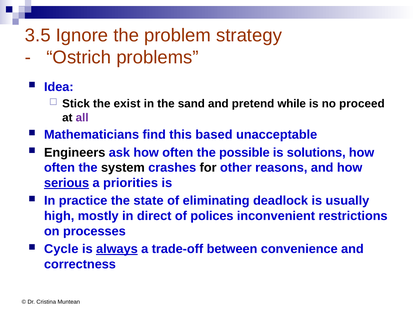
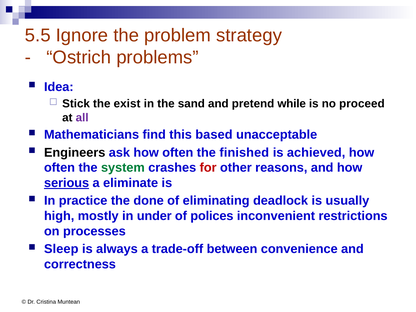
3.5: 3.5 -> 5.5
possible: possible -> finished
solutions: solutions -> achieved
system colour: black -> green
for colour: black -> red
priorities: priorities -> eliminate
state: state -> done
direct: direct -> under
Cycle: Cycle -> Sleep
always underline: present -> none
